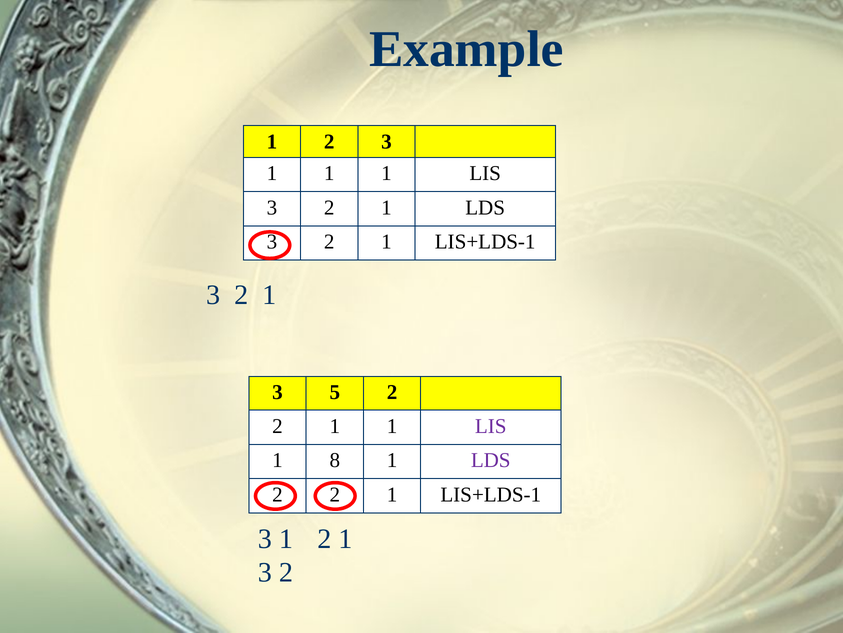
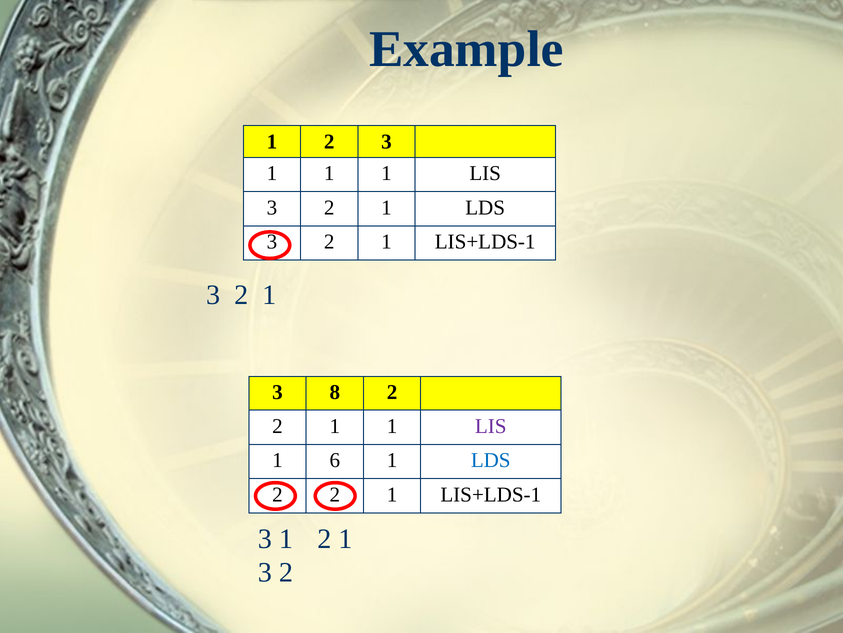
5: 5 -> 8
8: 8 -> 6
LDS at (491, 460) colour: purple -> blue
